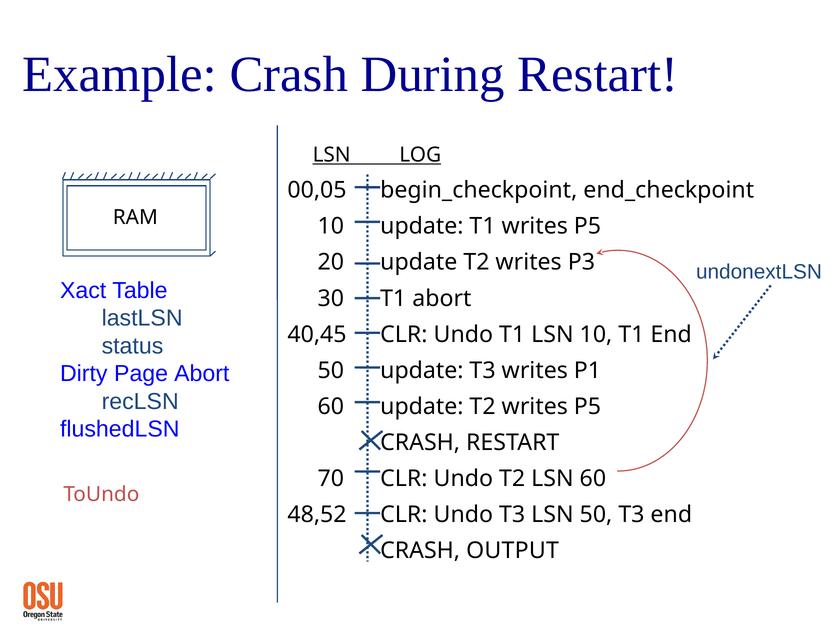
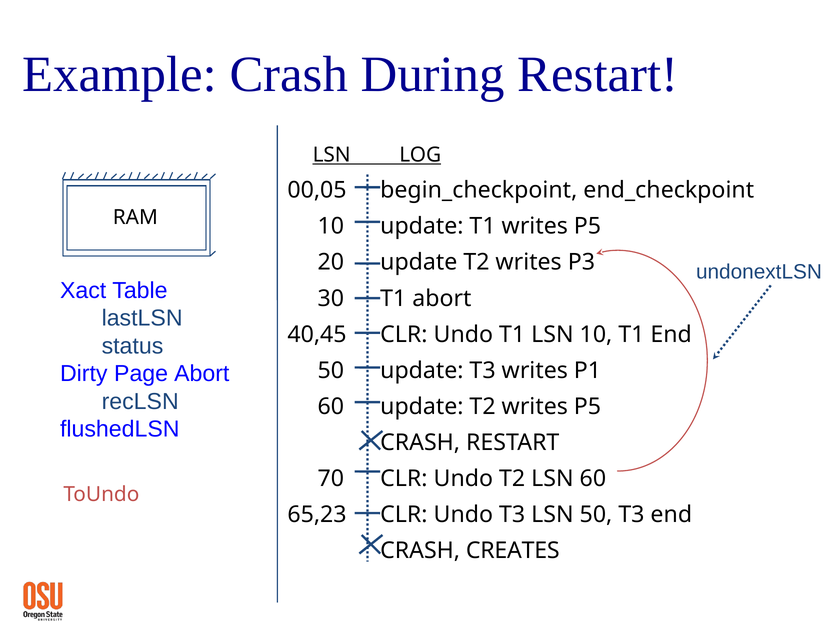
48,52: 48,52 -> 65,23
OUTPUT: OUTPUT -> CREATES
